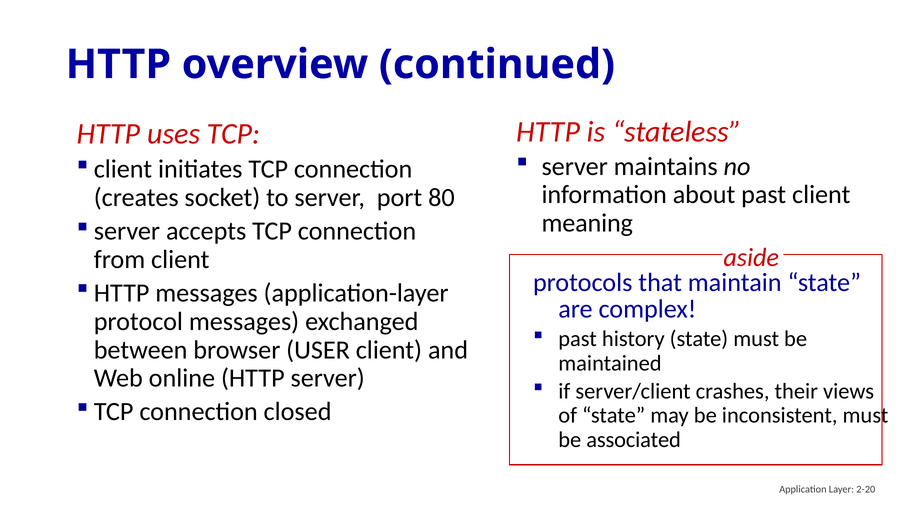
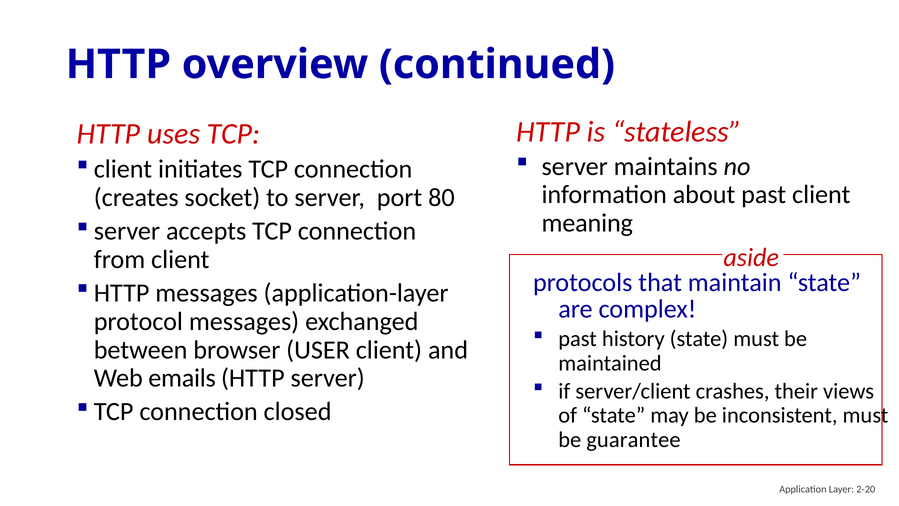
online: online -> emails
associated: associated -> guarantee
